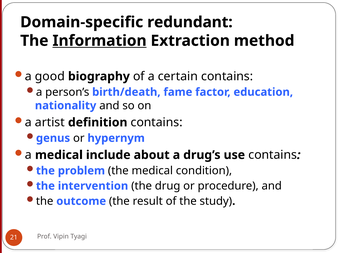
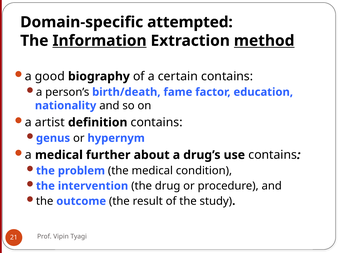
redundant: redundant -> attempted
method underline: none -> present
include: include -> further
